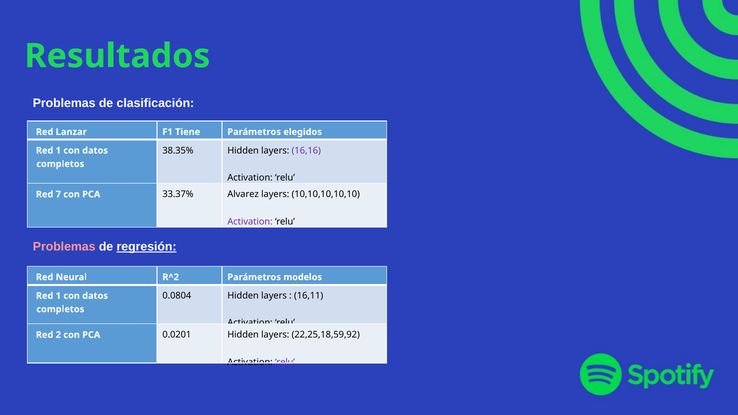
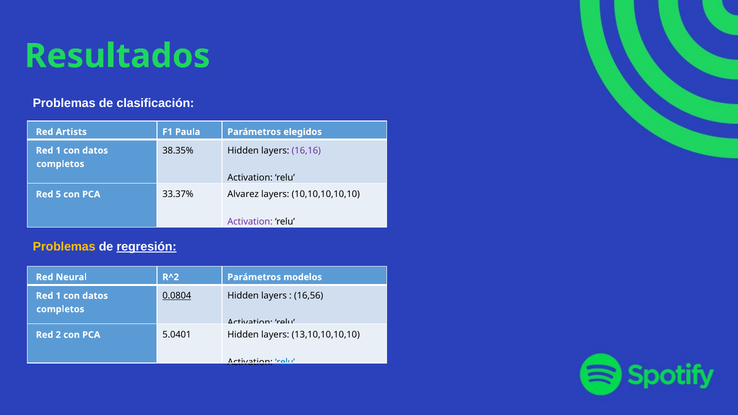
Lanzar: Lanzar -> Artists
Tiene: Tiene -> Paula
7: 7 -> 5
Problemas at (64, 247) colour: pink -> yellow
0.0804 underline: none -> present
16,11: 16,11 -> 16,56
0.0201: 0.0201 -> 5.0401
22,25,18,59,92: 22,25,18,59,92 -> 13,10,10,10,10
relu at (285, 362) colour: purple -> blue
